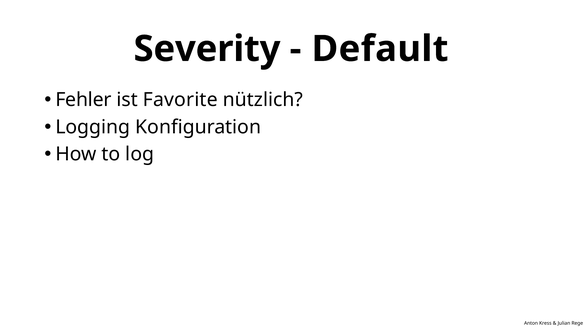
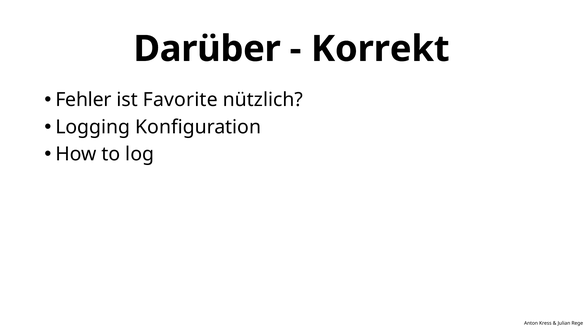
Severity: Severity -> Darüber
Default: Default -> Korrekt
